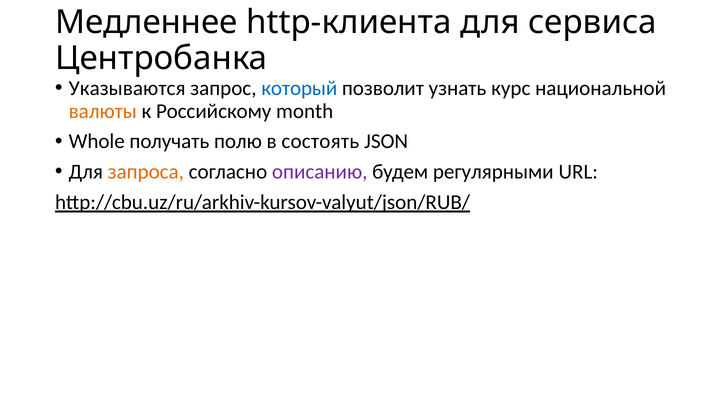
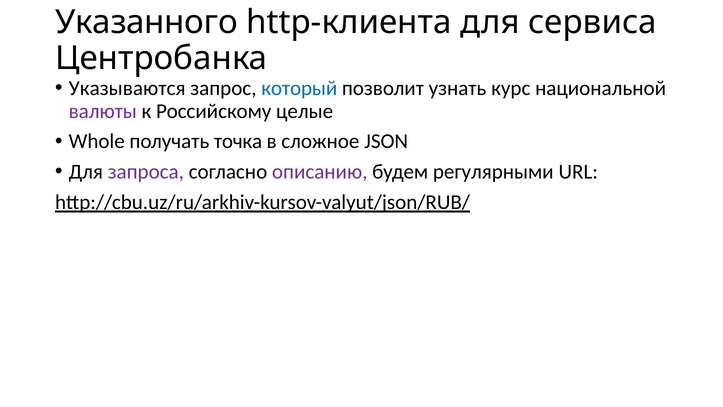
Медленнее: Медленнее -> Указанного
валюты colour: orange -> purple
month: month -> целые
полю: полю -> точка
состоять: состоять -> сложное
запроса colour: orange -> purple
